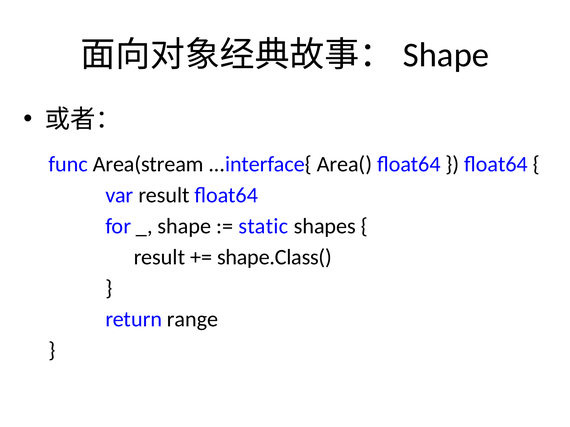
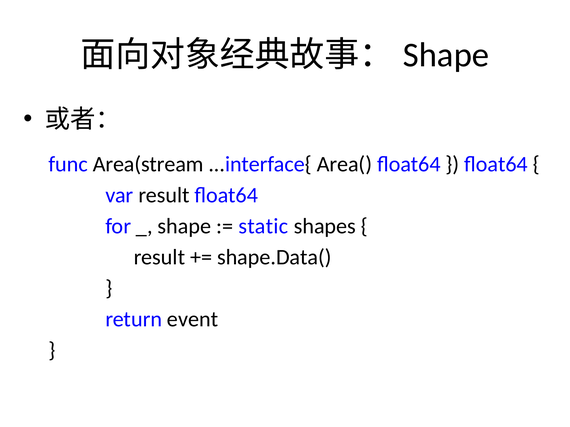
shape.Class(: shape.Class( -> shape.Data(
range: range -> event
